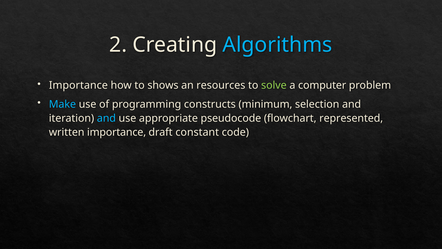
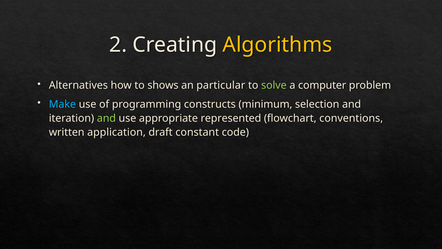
Algorithms colour: light blue -> yellow
Importance at (78, 85): Importance -> Alternatives
resources: resources -> particular
and at (106, 118) colour: light blue -> light green
pseudocode: pseudocode -> represented
represented: represented -> conventions
written importance: importance -> application
